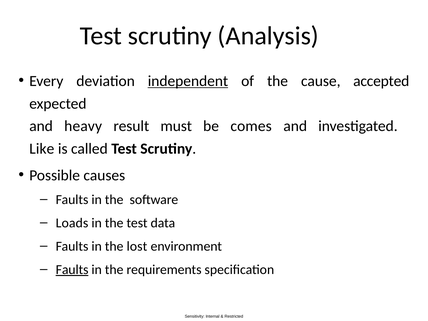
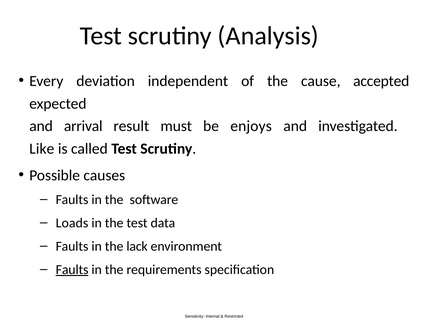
independent underline: present -> none
heavy: heavy -> arrival
comes: comes -> enjoys
lost: lost -> lack
